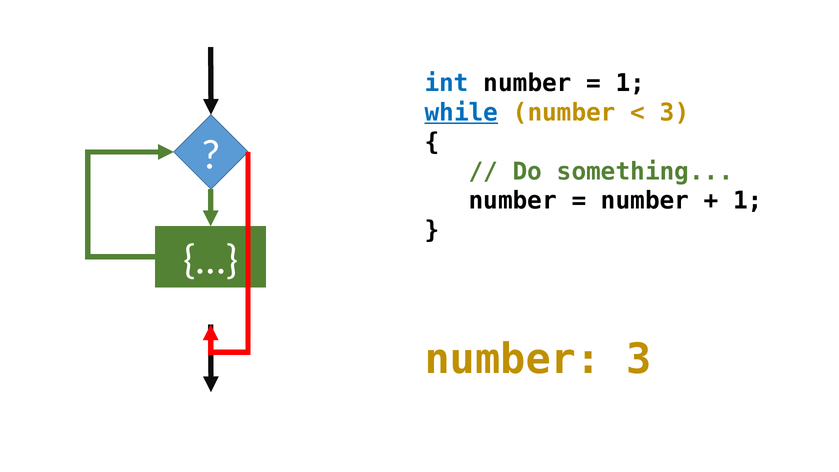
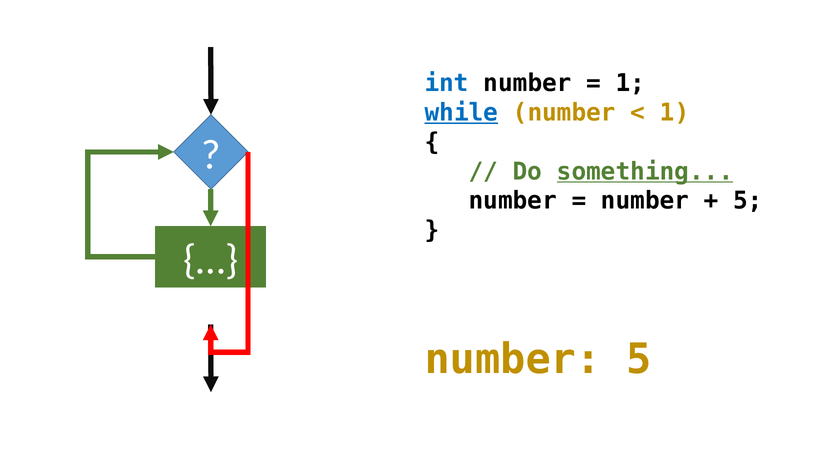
3 at (675, 113): 3 -> 1
something underline: none -> present
1 at (748, 201): 1 -> 5
number 3: 3 -> 5
